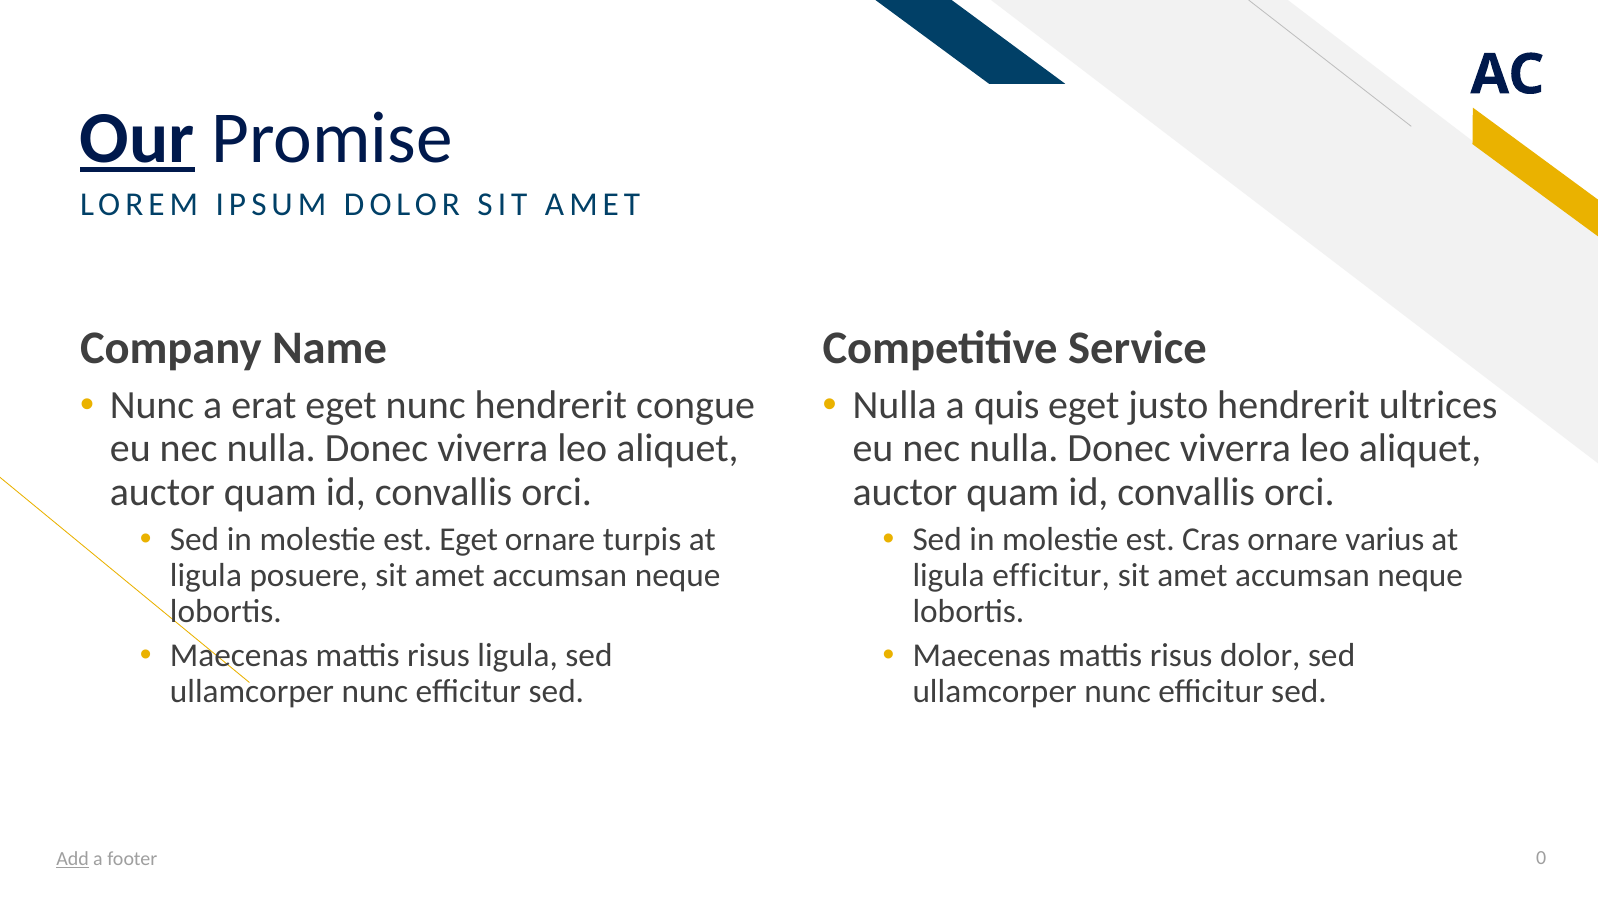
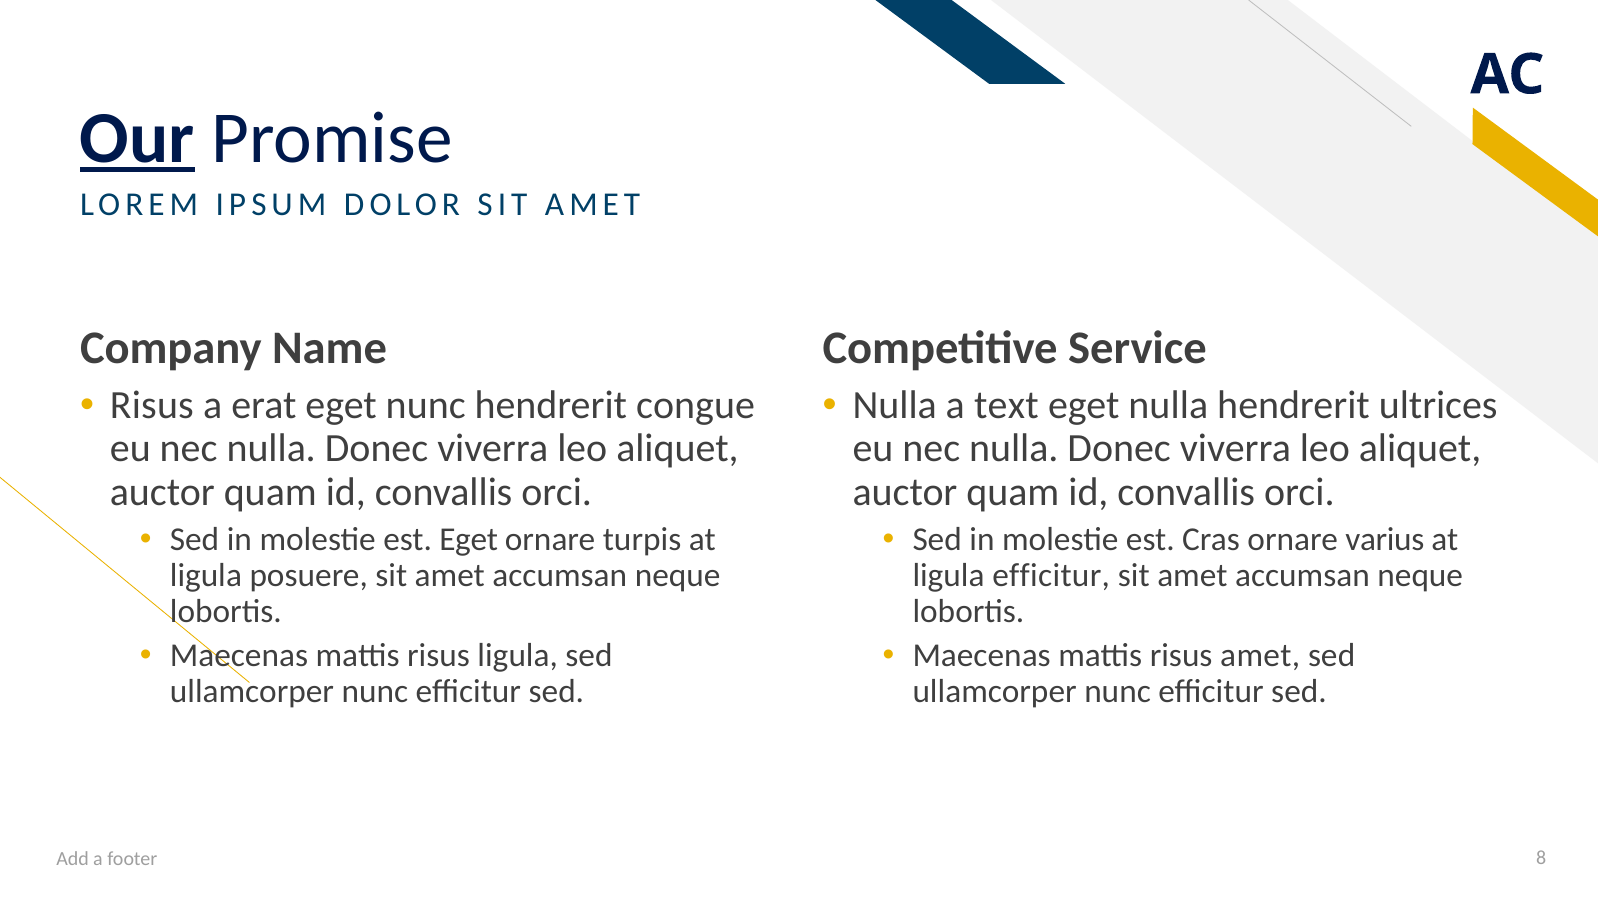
Nunc at (152, 406): Nunc -> Risus
quis: quis -> text
eget justo: justo -> nulla
risus dolor: dolor -> amet
Add underline: present -> none
0: 0 -> 8
